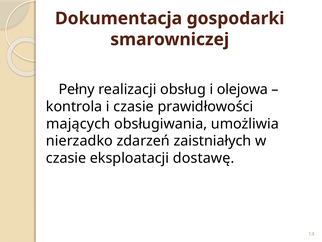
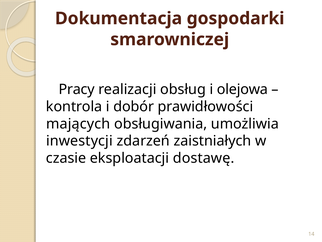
Pełny: Pełny -> Pracy
i czasie: czasie -> dobór
nierzadko: nierzadko -> inwestycji
